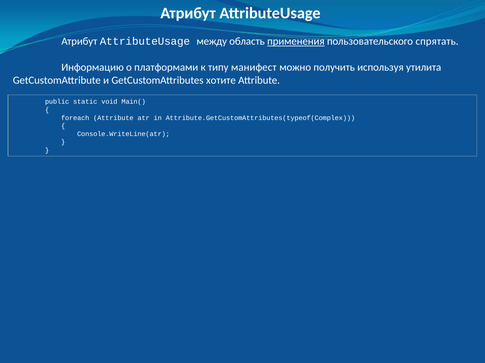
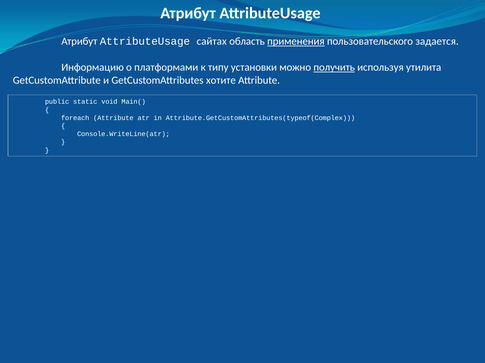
между: между -> сайтах
спрятать: спрятать -> задается
манифест: манифест -> установки
получить underline: none -> present
